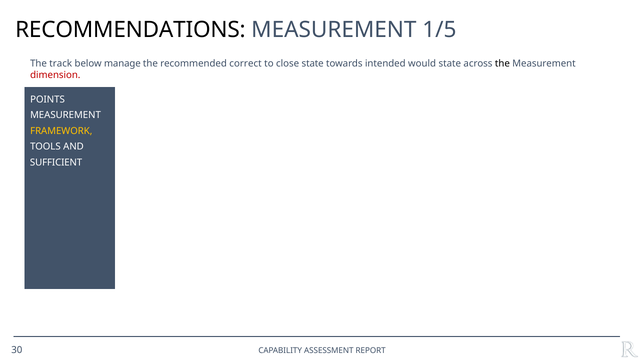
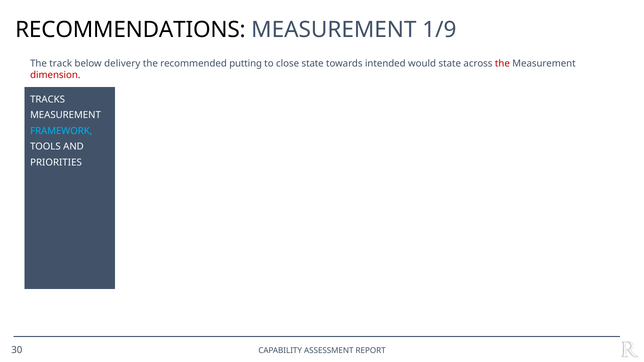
1/5: 1/5 -> 1/9
manage: manage -> delivery
correct: correct -> putting
the at (502, 64) colour: black -> red
POINTS: POINTS -> TRACKS
FRAMEWORK colour: yellow -> light blue
SUFFICIENT: SUFFICIENT -> PRIORITIES
